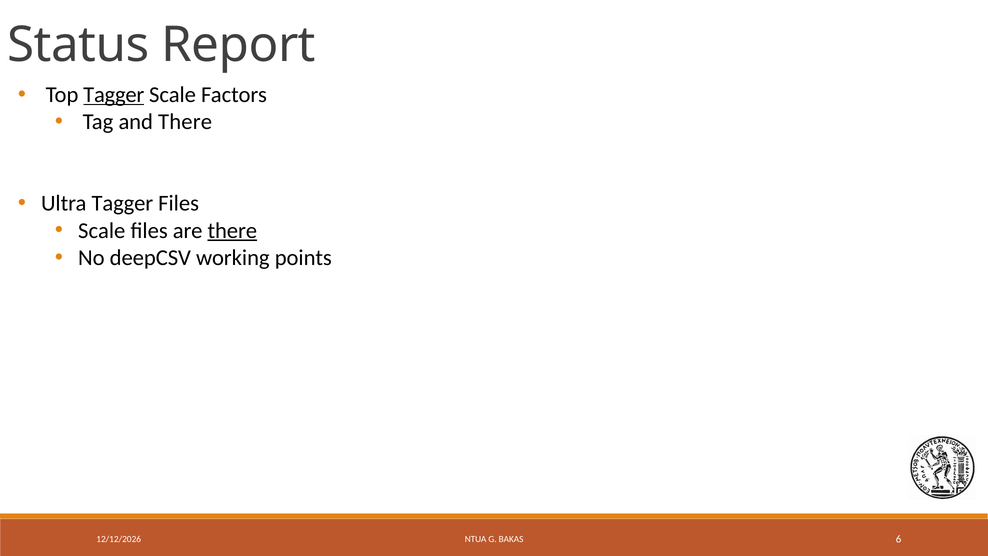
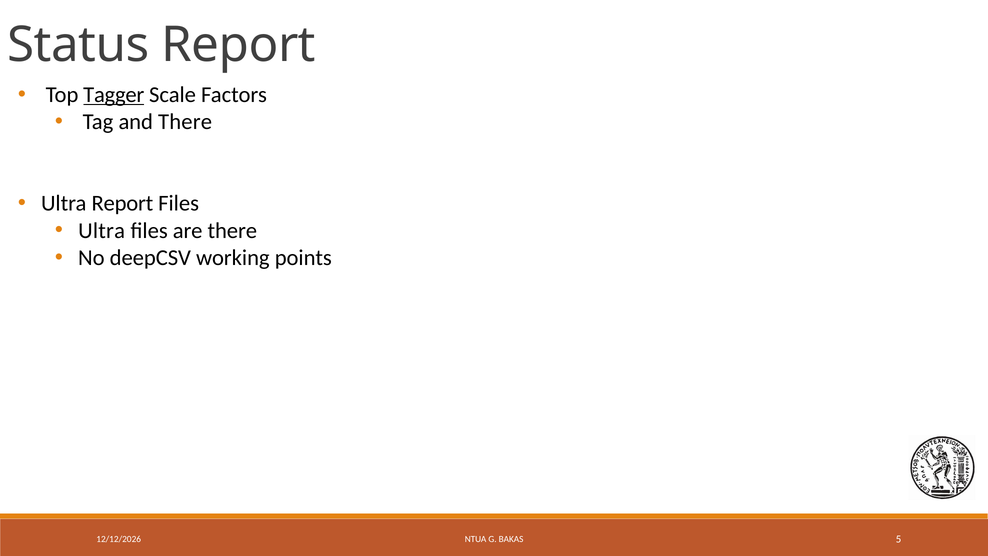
Ultra Tagger: Tagger -> Report
Scale at (102, 231): Scale -> Ultra
there at (232, 231) underline: present -> none
6: 6 -> 5
